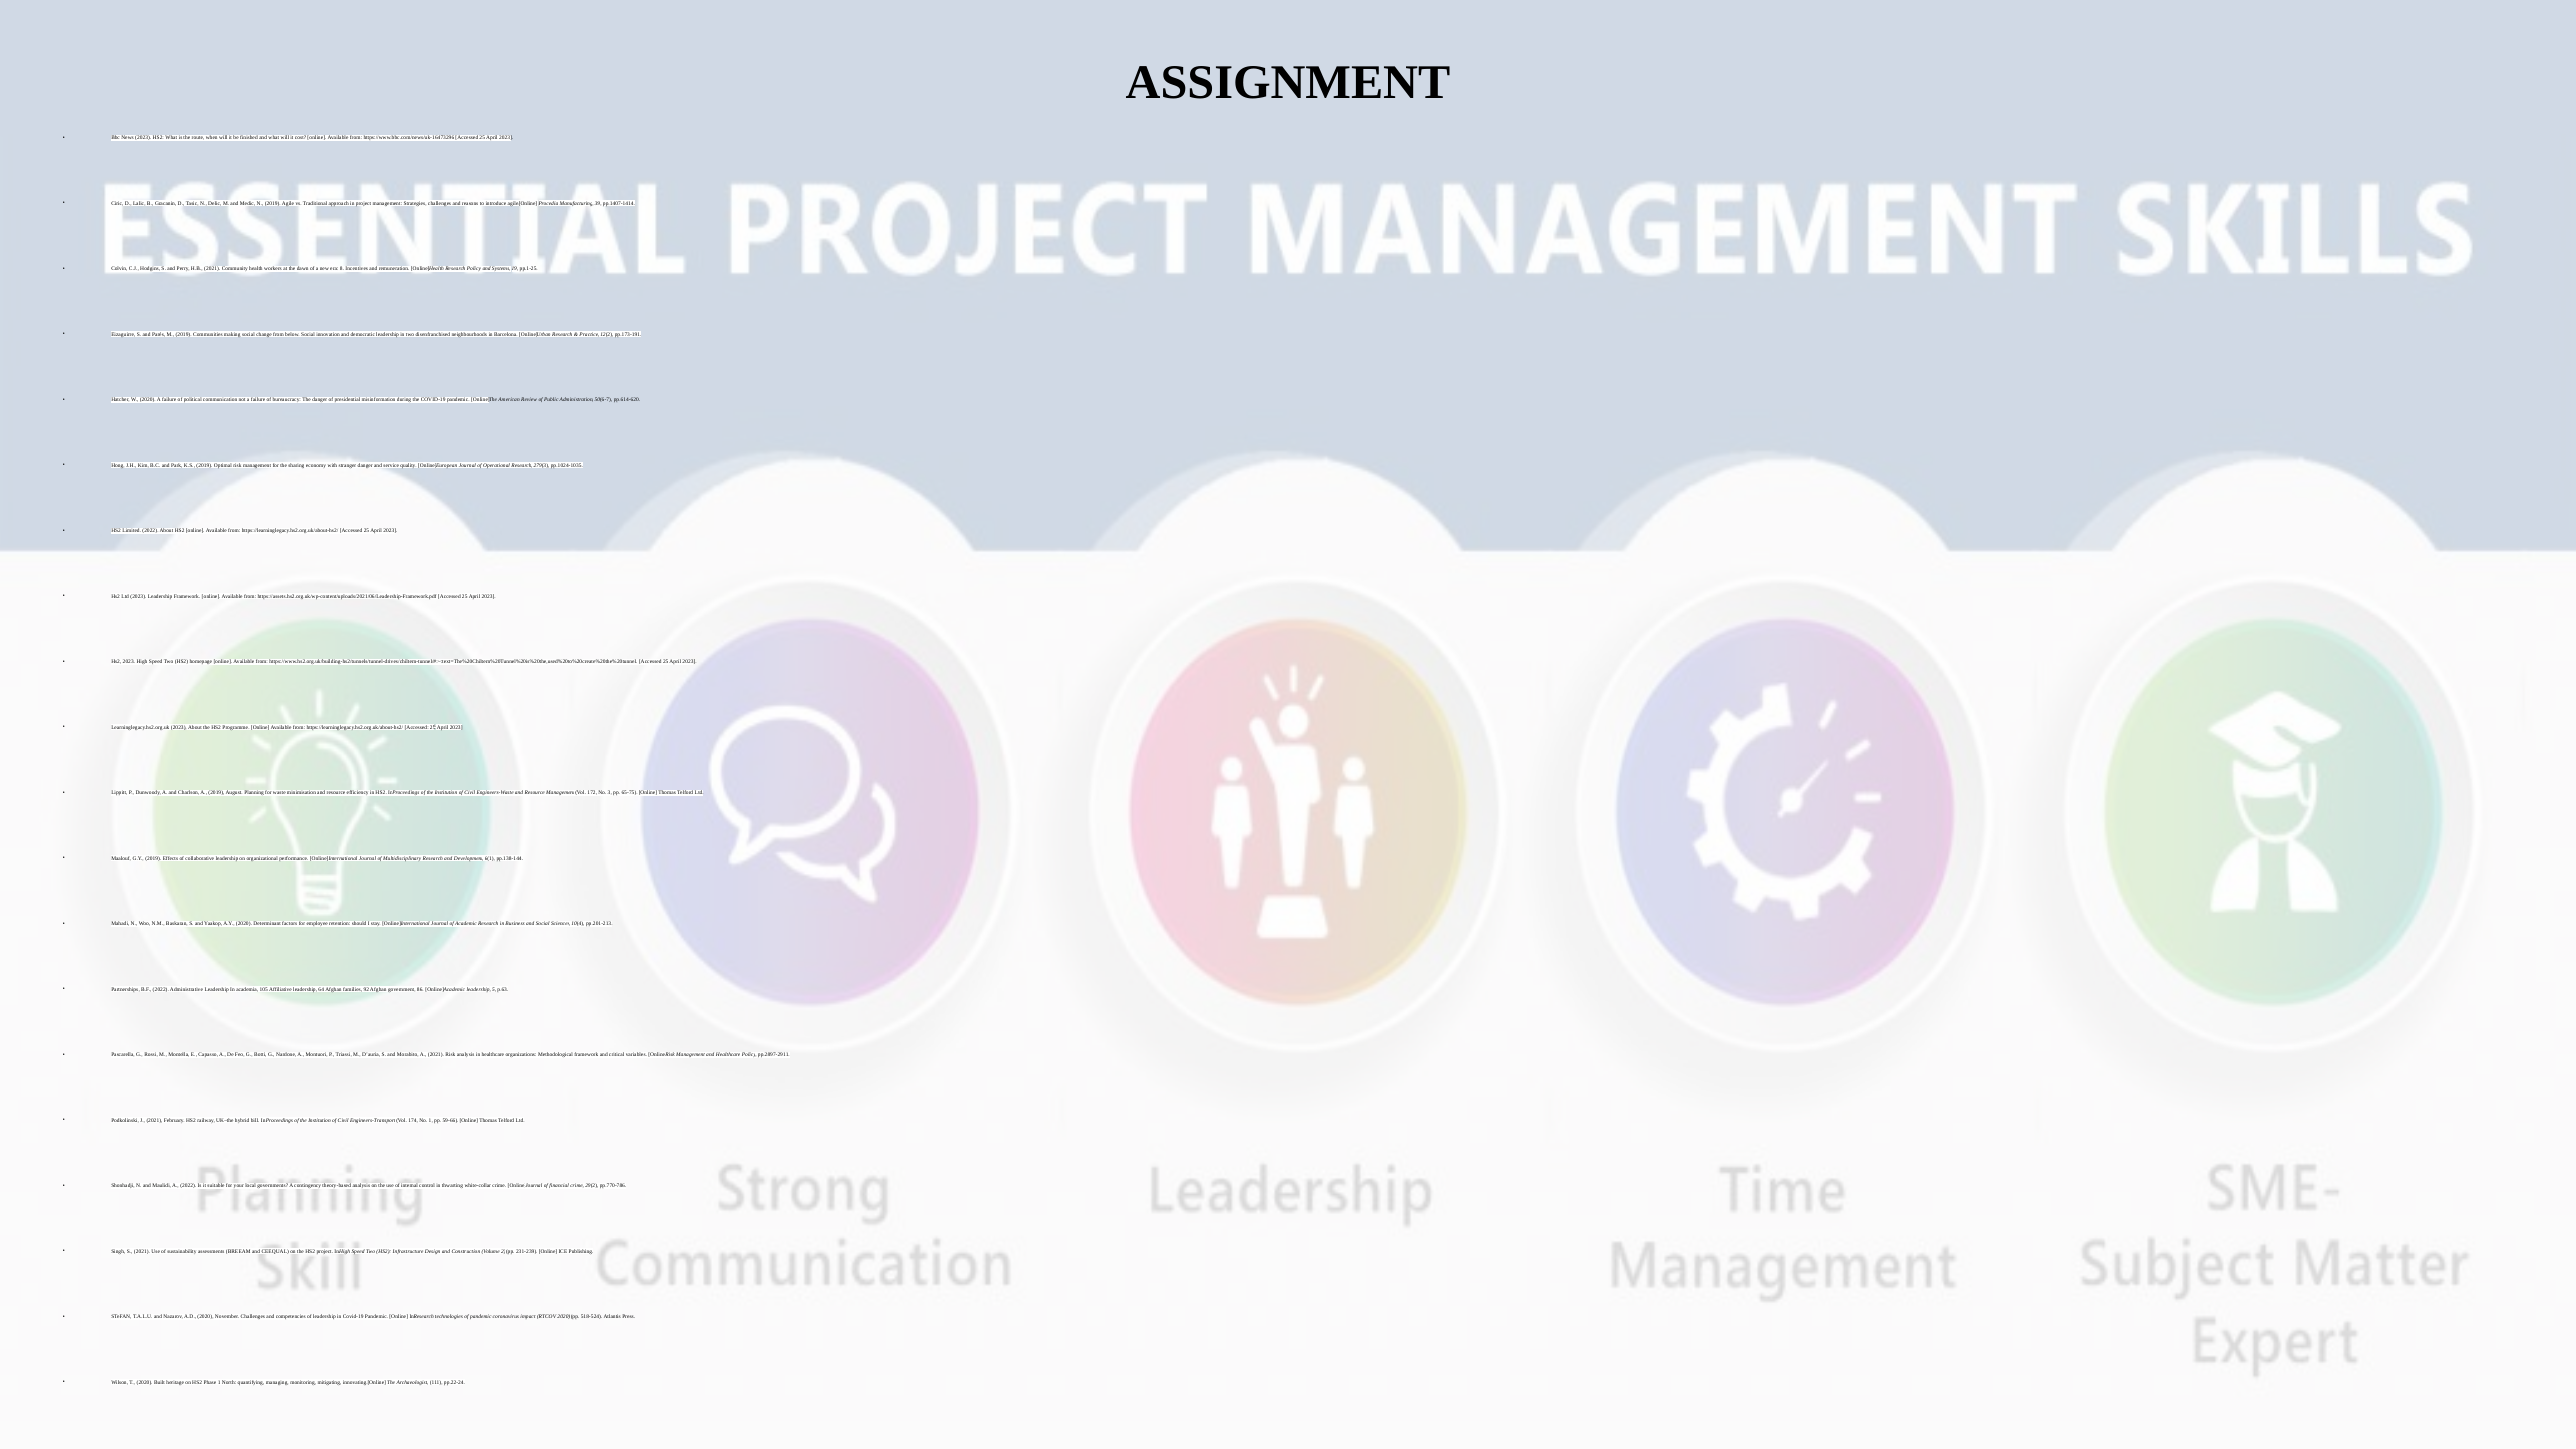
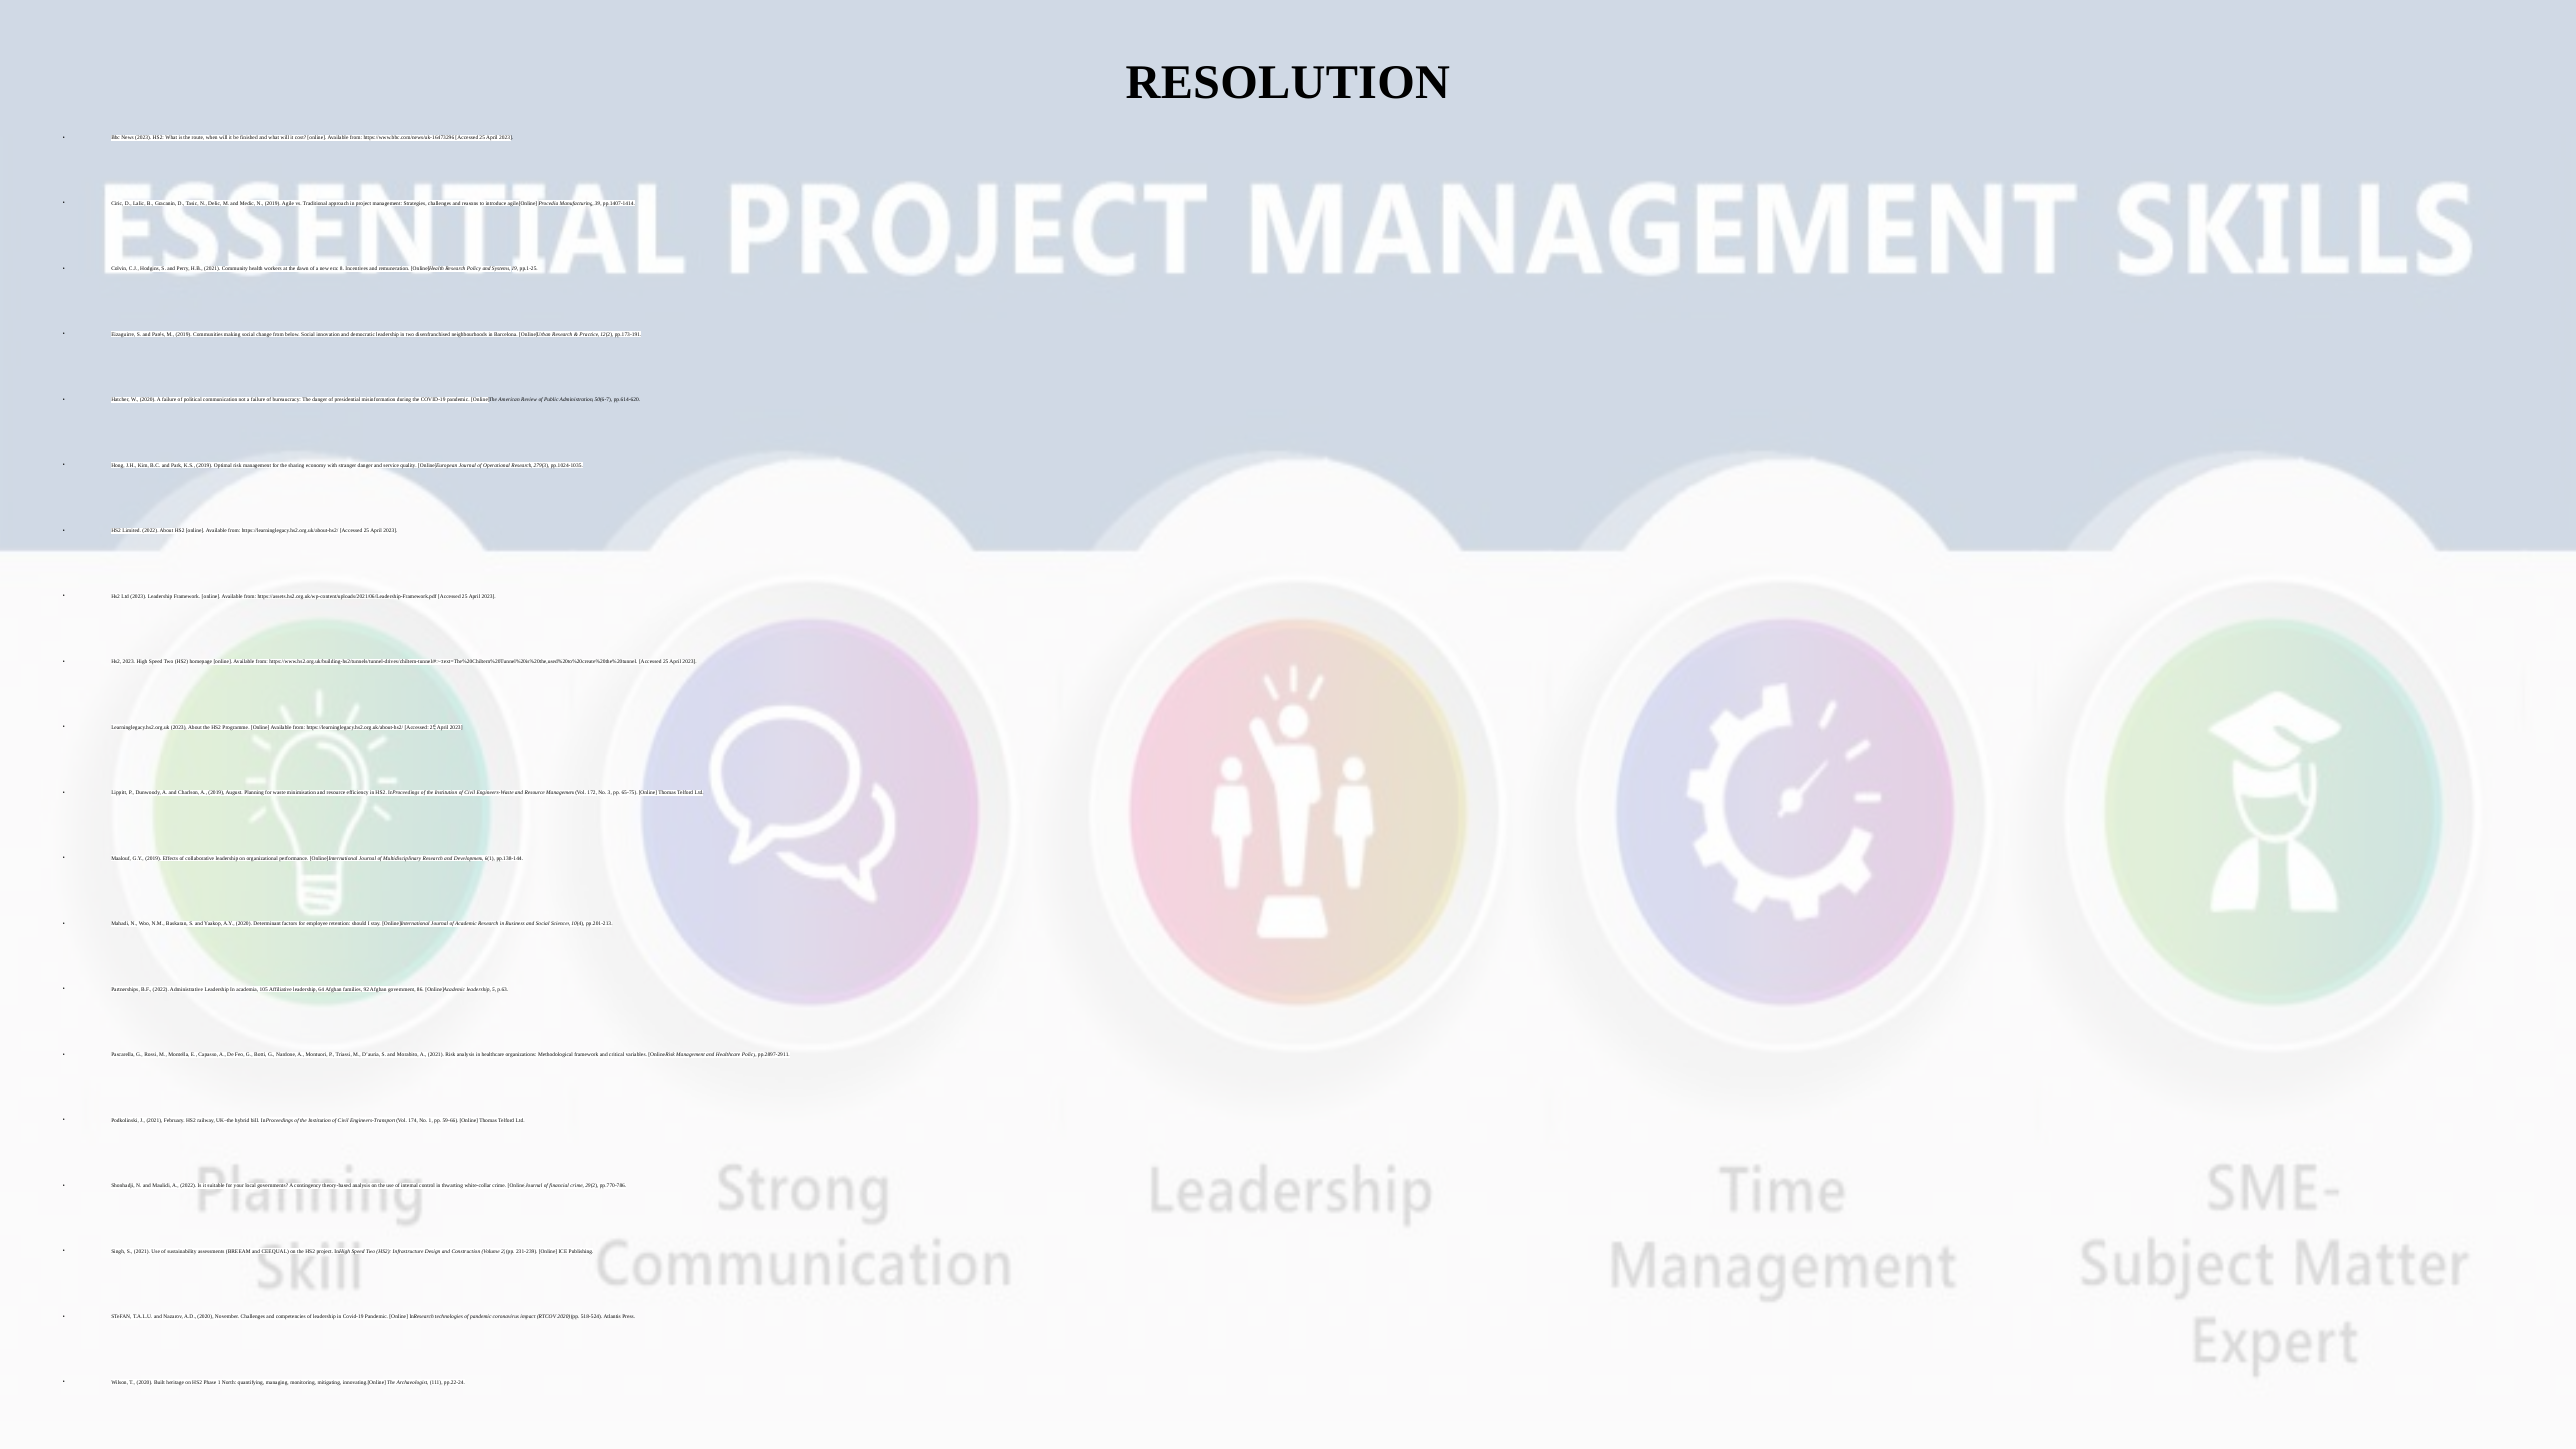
ASSIGNMENT: ASSIGNMENT -> RESOLUTION
